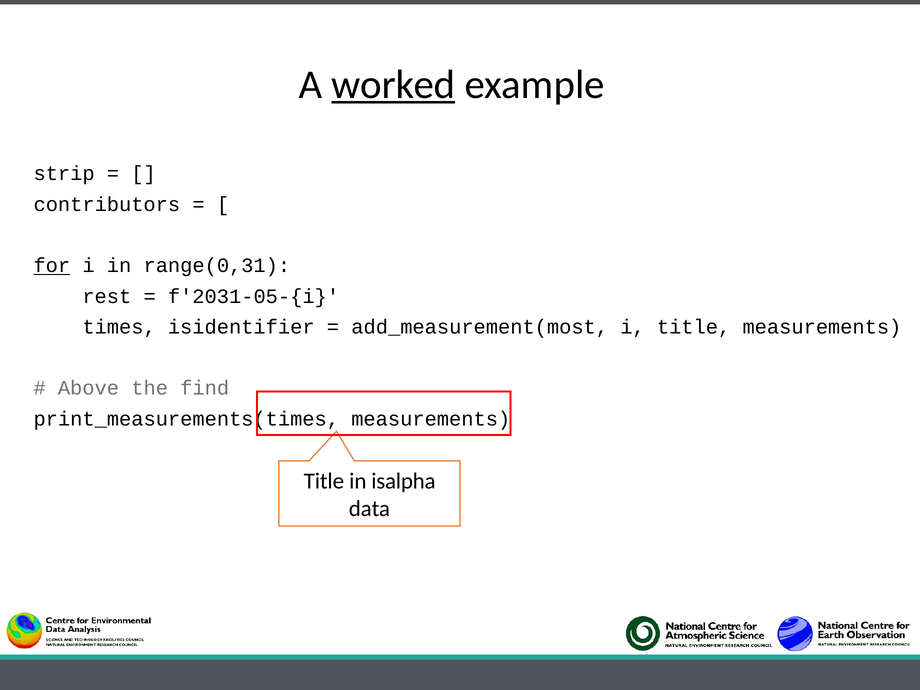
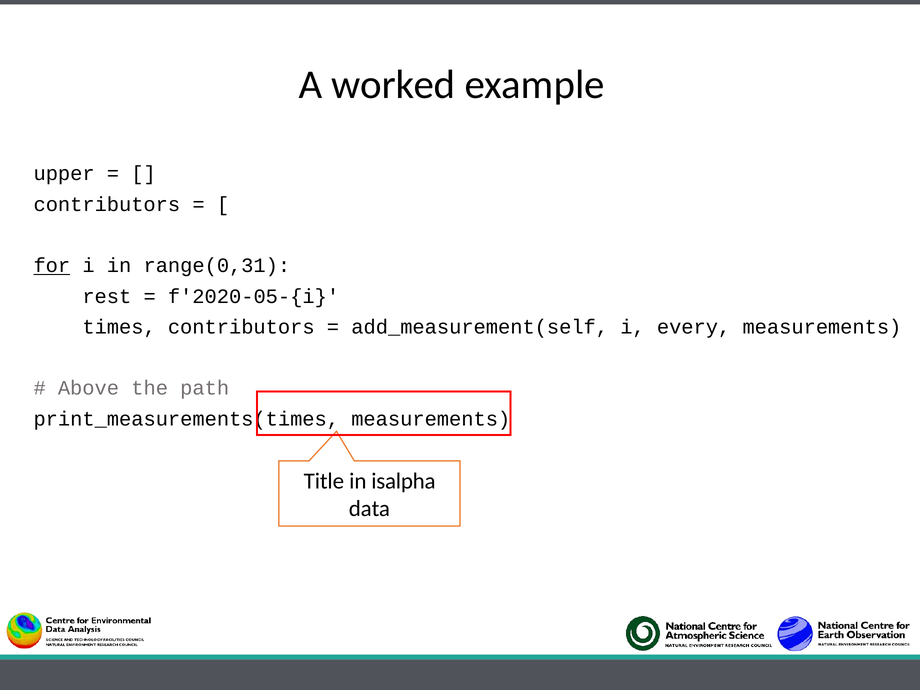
worked underline: present -> none
strip: strip -> upper
f'2031-05-{i: f'2031-05-{i -> f'2020-05-{i
times isidentifier: isidentifier -> contributors
add_measurement(most: add_measurement(most -> add_measurement(self
i title: title -> every
find: find -> path
